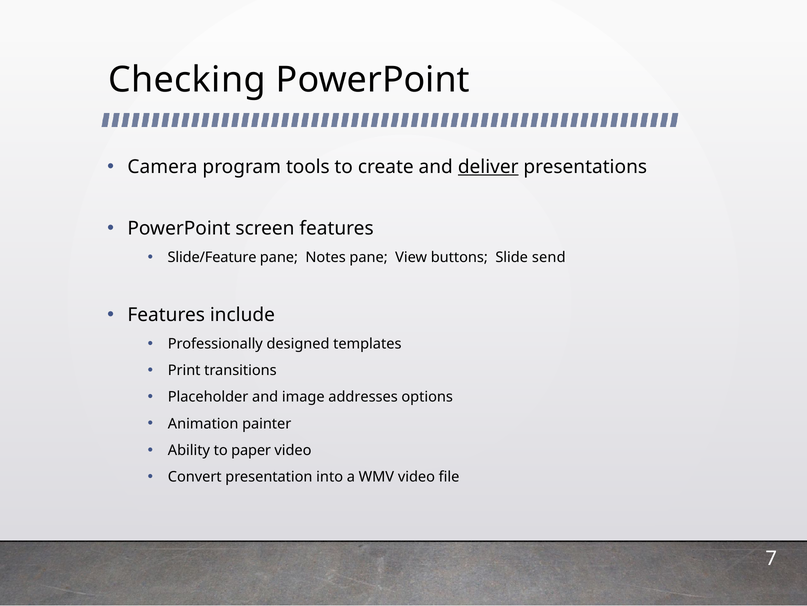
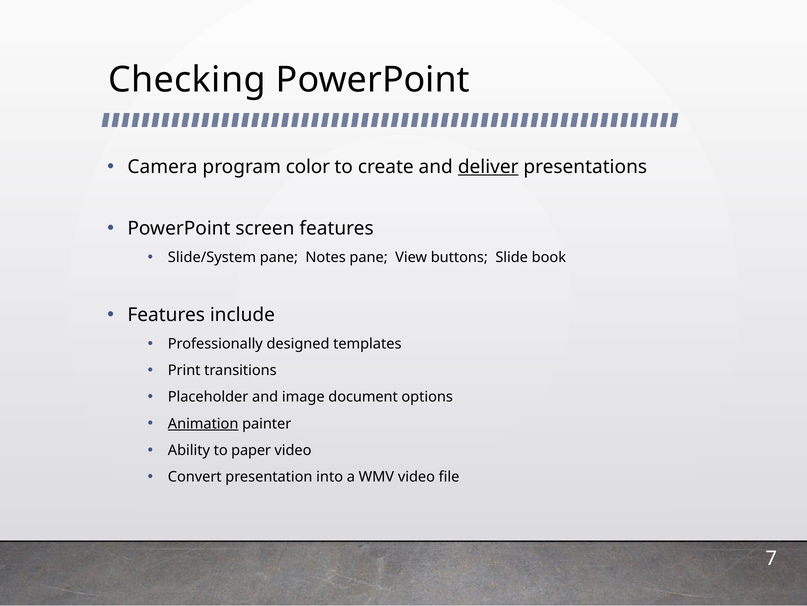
tools: tools -> color
Slide/Feature: Slide/Feature -> Slide/System
send: send -> book
addresses: addresses -> document
Animation underline: none -> present
